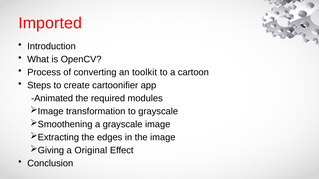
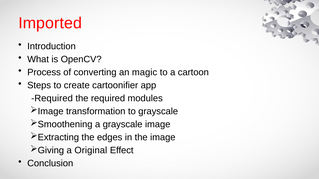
toolkit: toolkit -> magic
Animated at (52, 99): Animated -> Required
